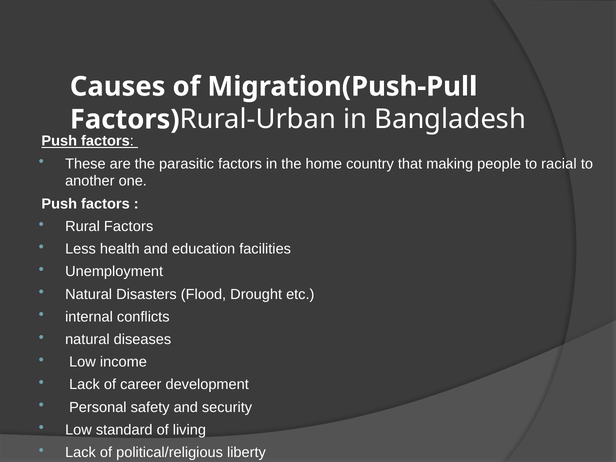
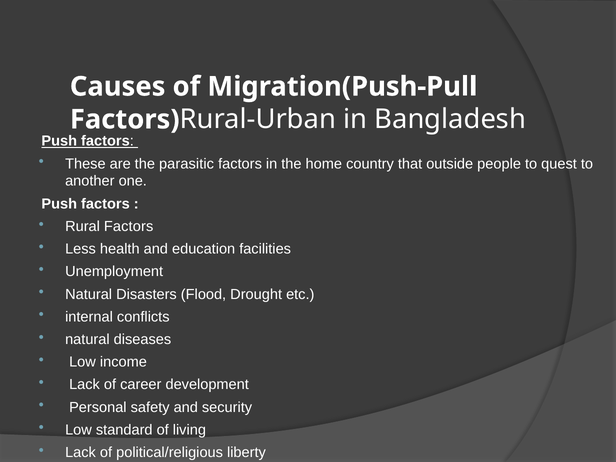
making: making -> outside
racial: racial -> quest
